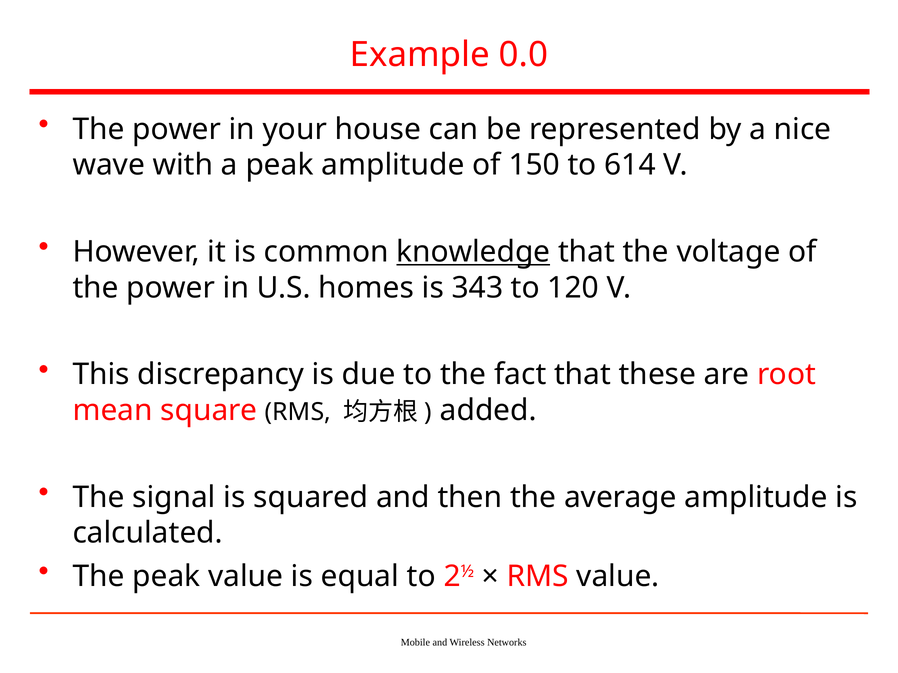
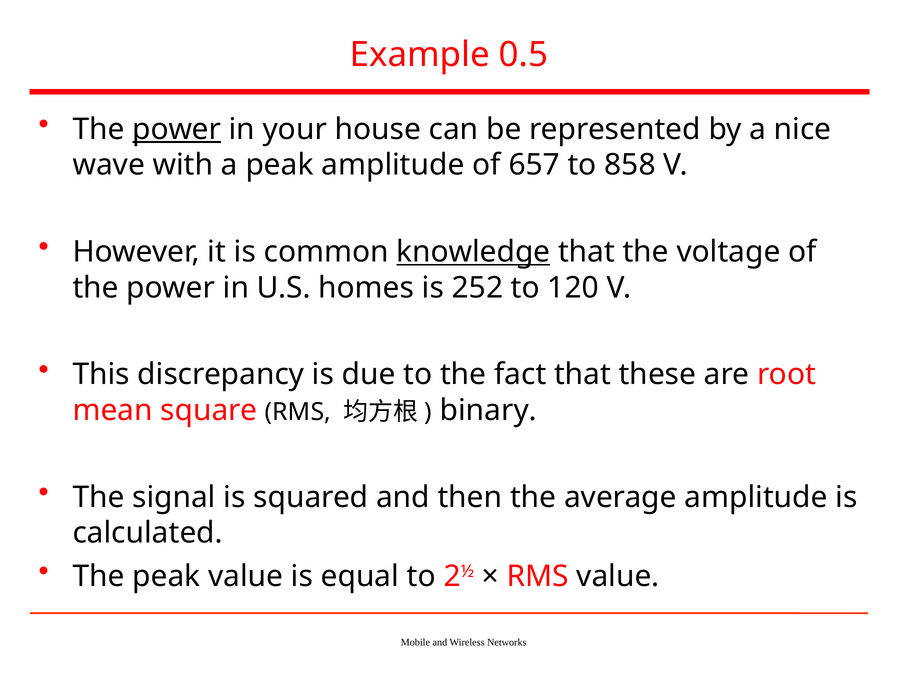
0.0: 0.0 -> 0.5
power at (177, 129) underline: none -> present
150: 150 -> 657
614: 614 -> 858
343: 343 -> 252
added: added -> binary
